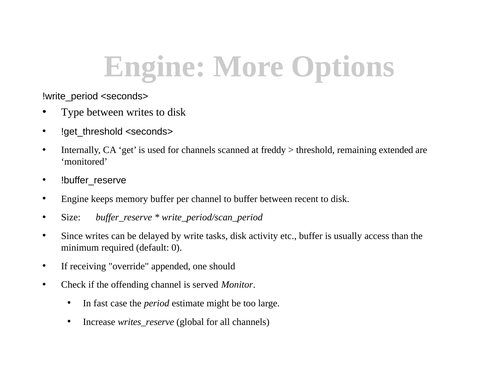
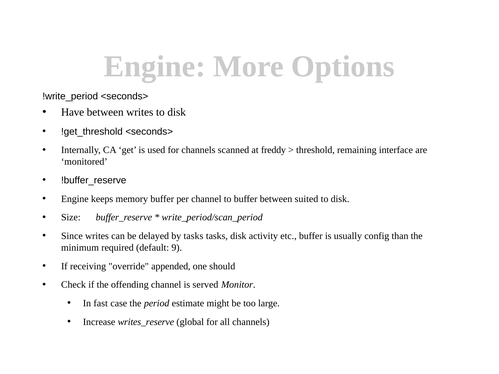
Type: Type -> Have
extended: extended -> interface
recent: recent -> suited
by write: write -> tasks
access: access -> config
0: 0 -> 9
